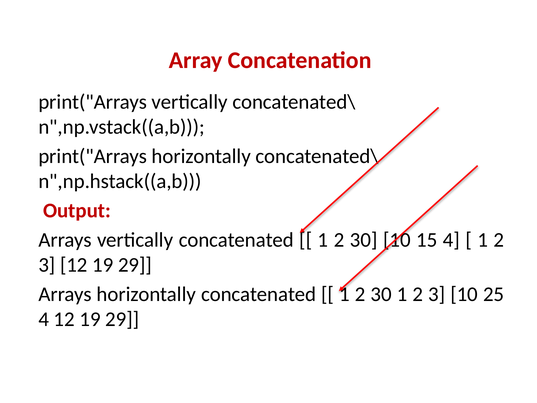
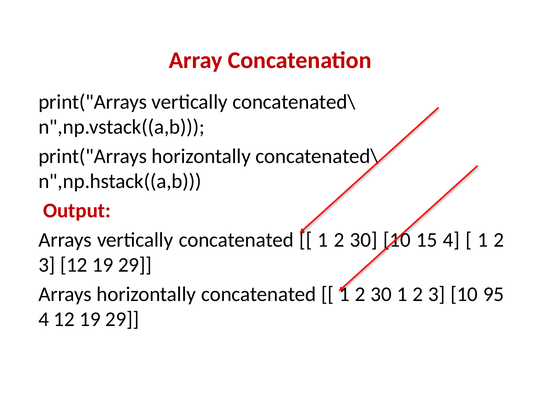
25: 25 -> 95
